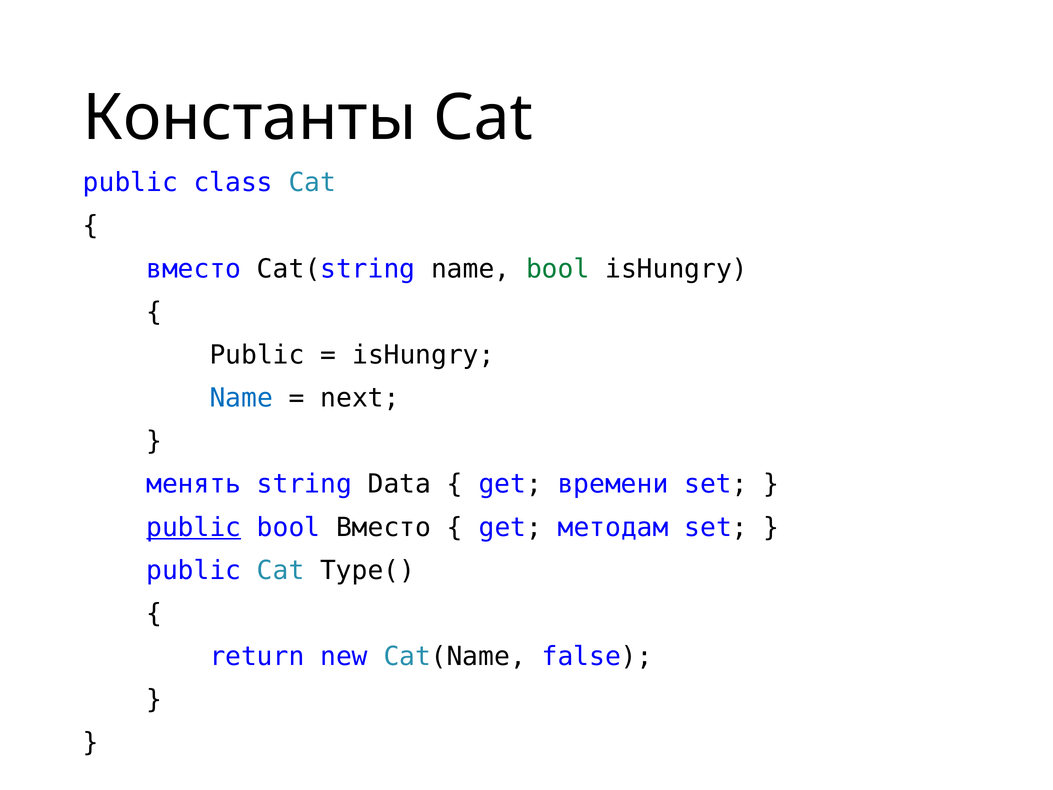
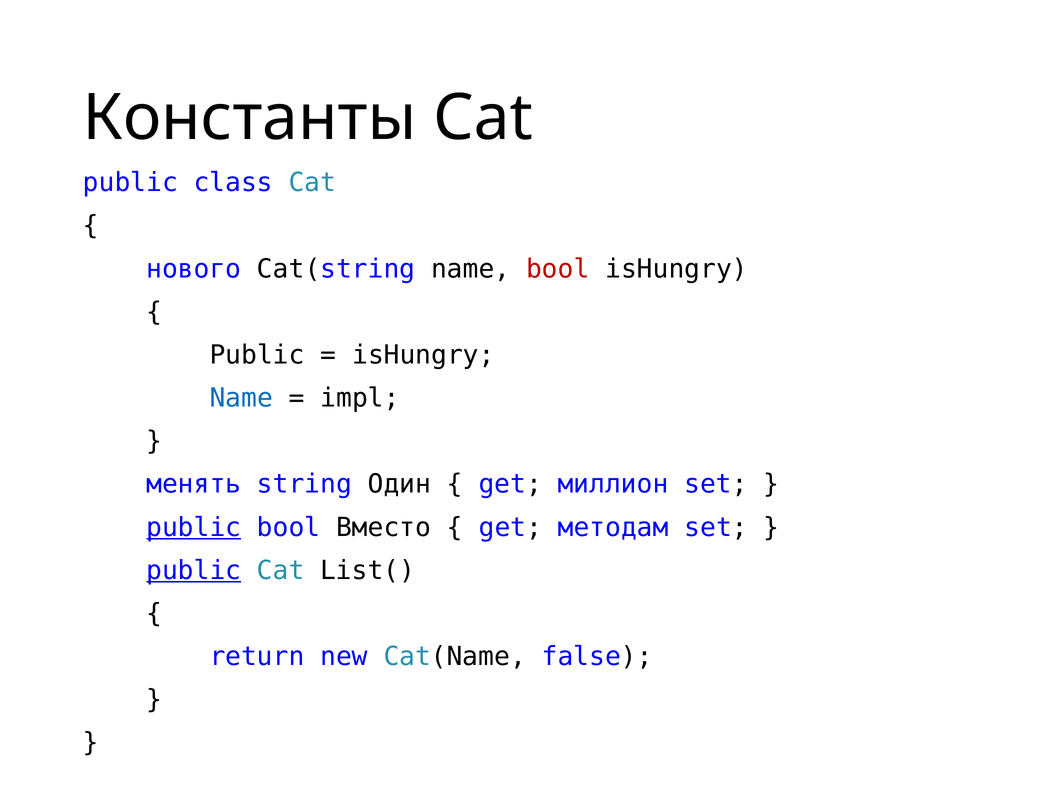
вместо at (194, 269): вместо -> нового
bool at (558, 269) colour: green -> red
next: next -> impl
Data: Data -> Один
времени: времени -> миллион
public at (194, 570) underline: none -> present
Type(: Type( -> List(
